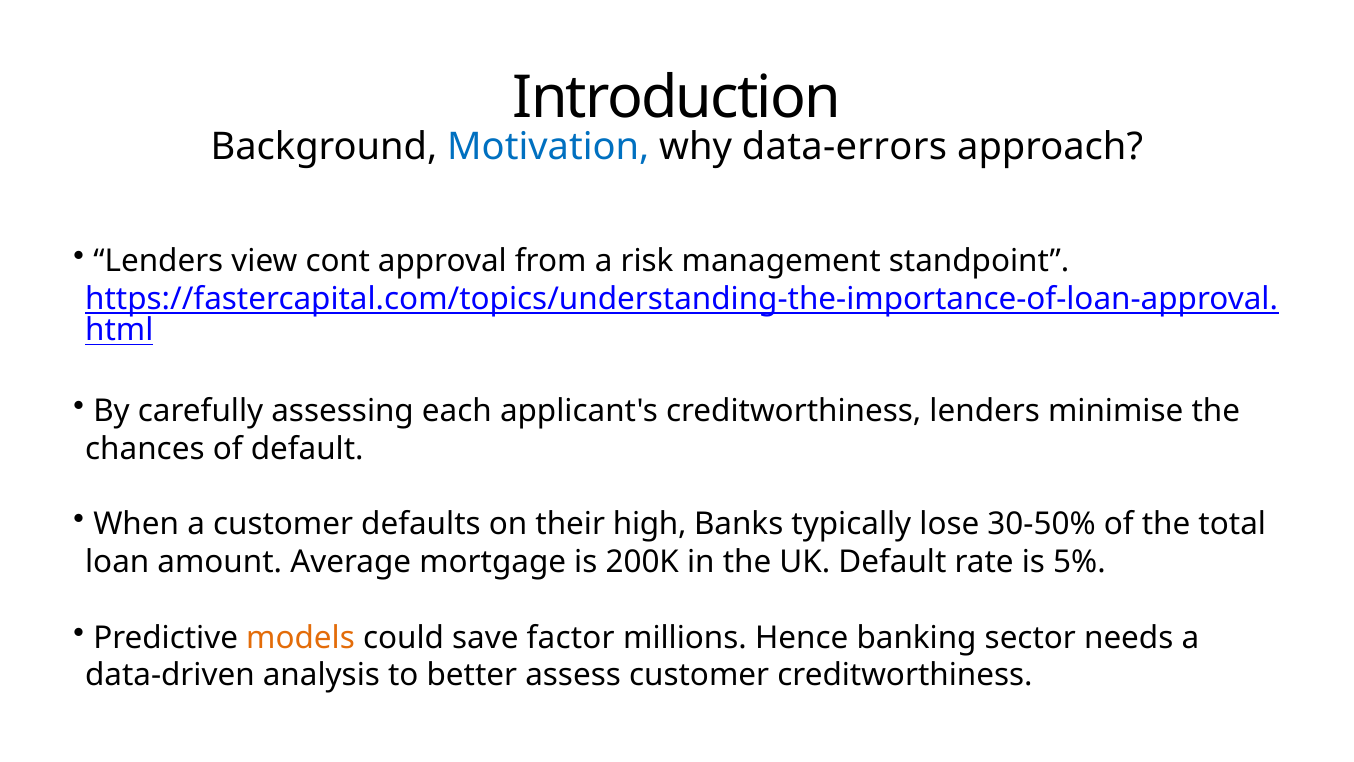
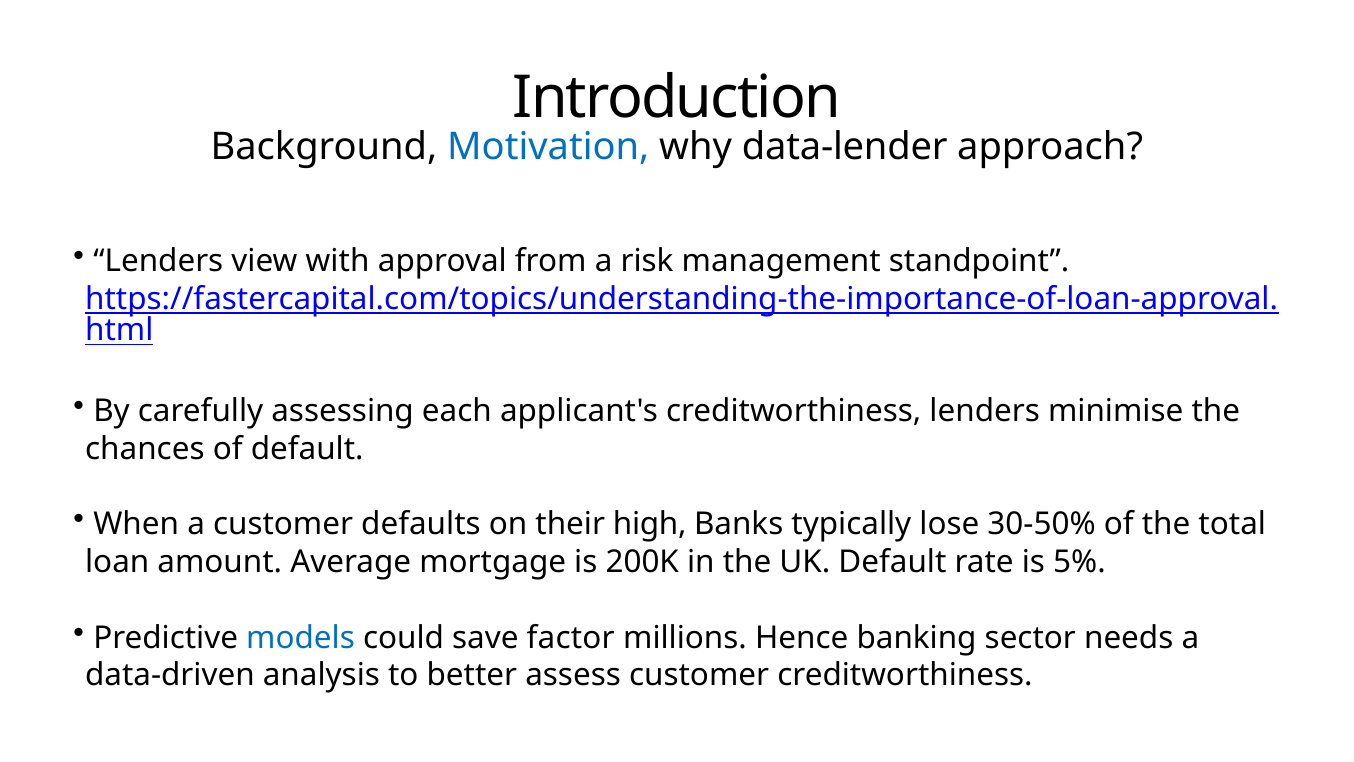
data-errors: data-errors -> data-lender
cont: cont -> with
models colour: orange -> blue
